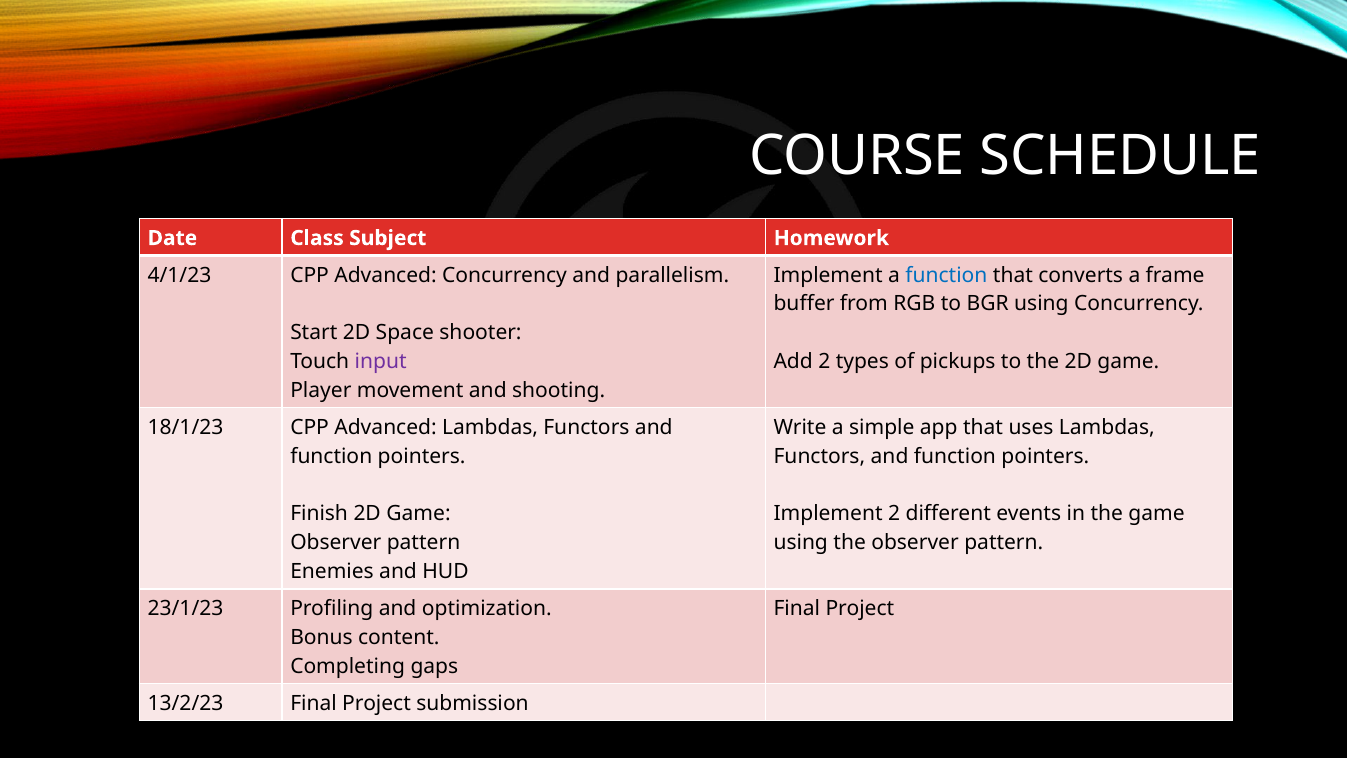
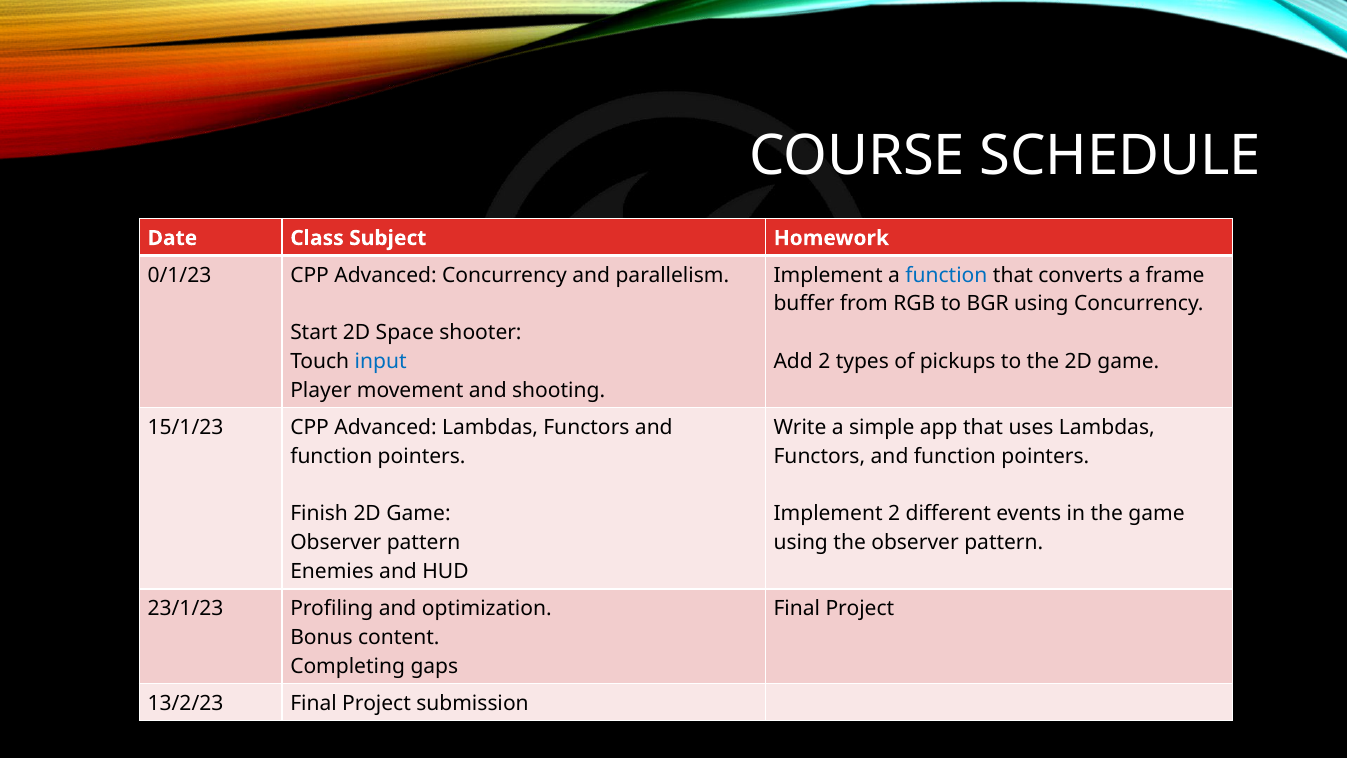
4/1/23: 4/1/23 -> 0/1/23
input colour: purple -> blue
18/1/23: 18/1/23 -> 15/1/23
